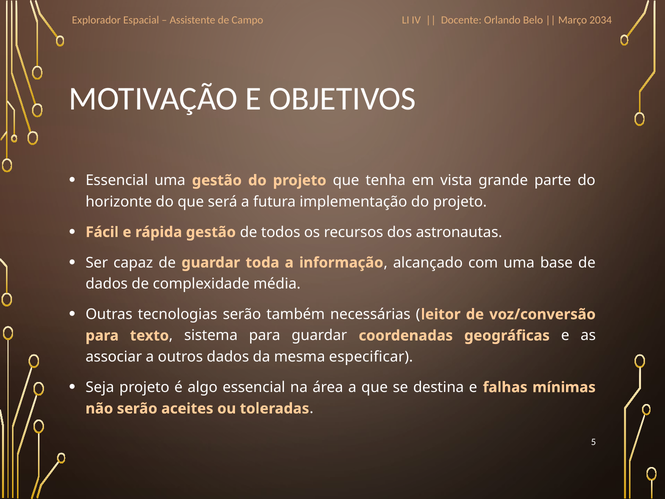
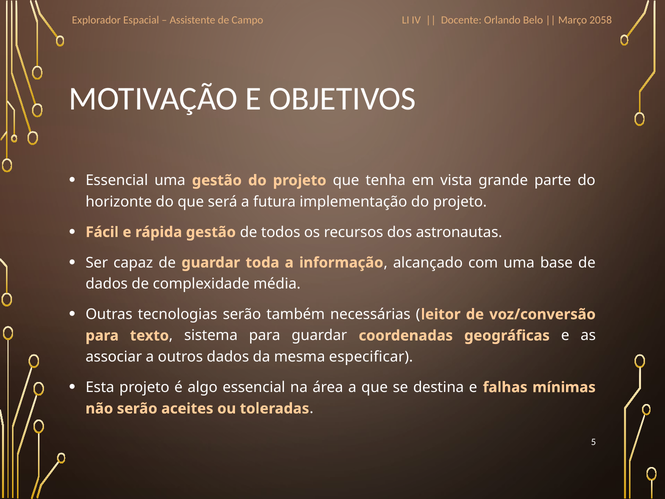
2034: 2034 -> 2058
Seja: Seja -> Esta
